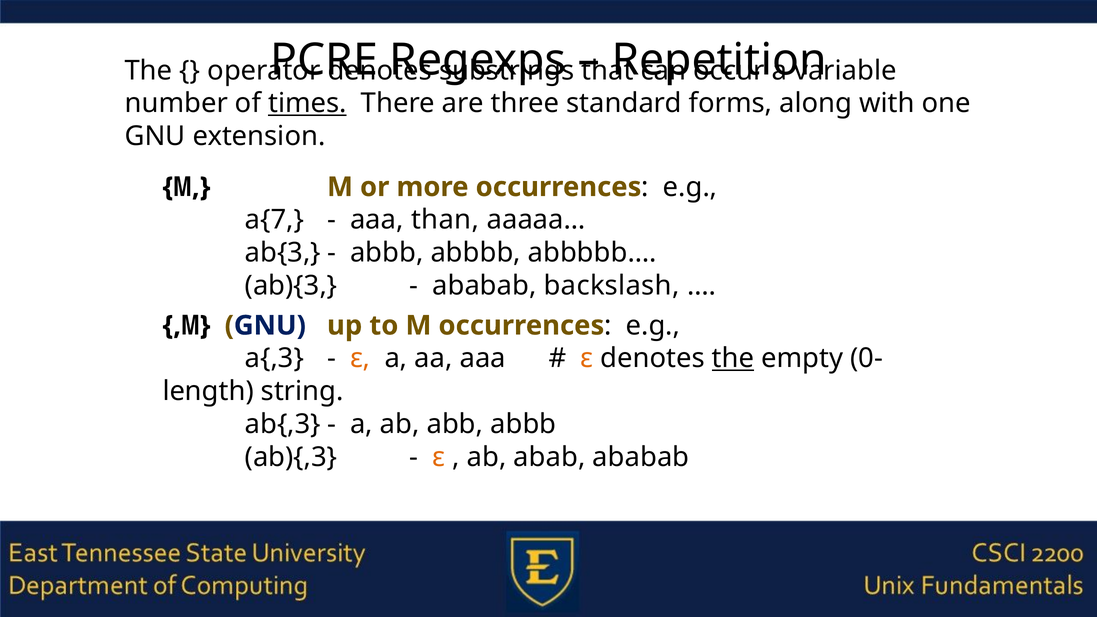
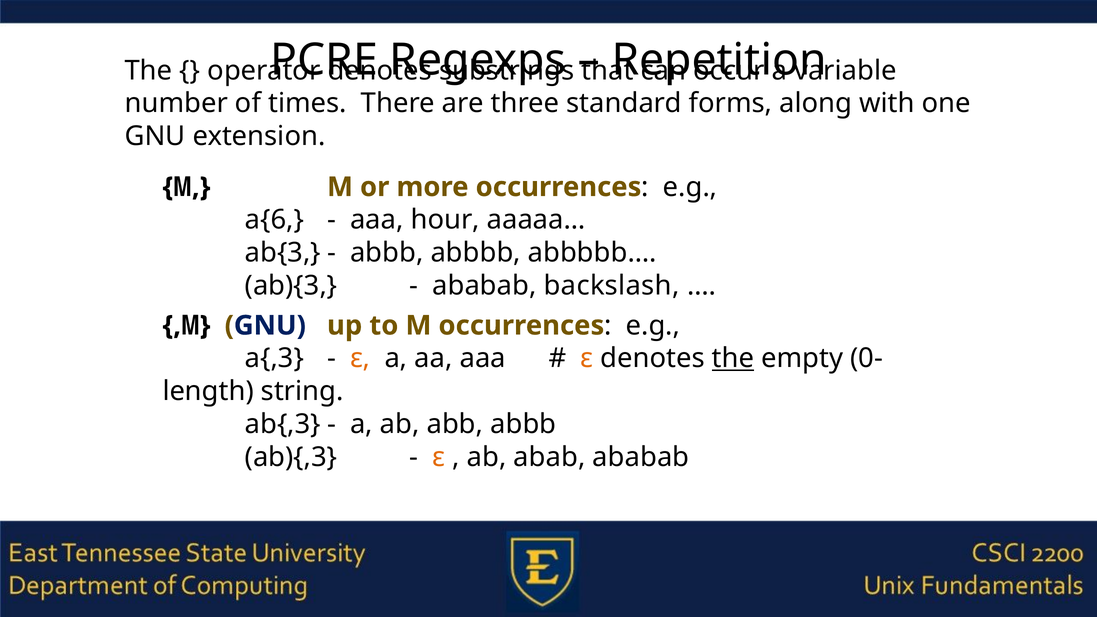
times underline: present -> none
a{7: a{7 -> a{6
than: than -> hour
